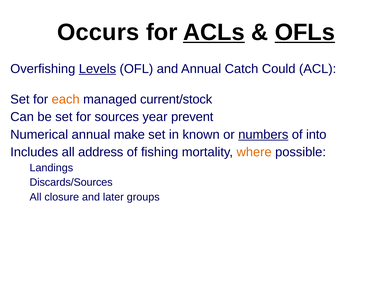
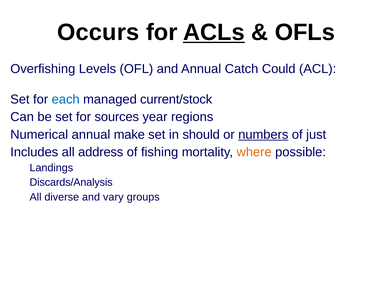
OFLs underline: present -> none
Levels underline: present -> none
each colour: orange -> blue
prevent: prevent -> regions
known: known -> should
into: into -> just
Discards/Sources: Discards/Sources -> Discards/Analysis
closure: closure -> diverse
later: later -> vary
